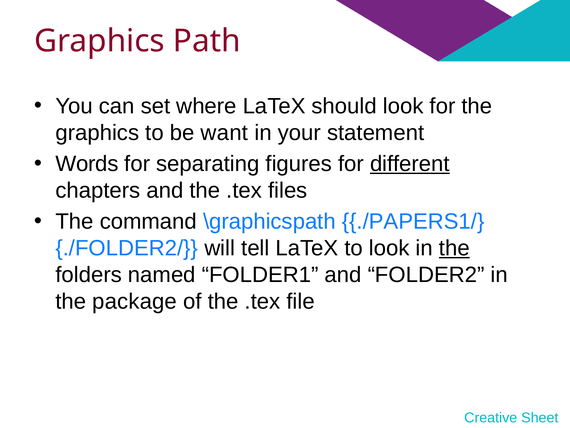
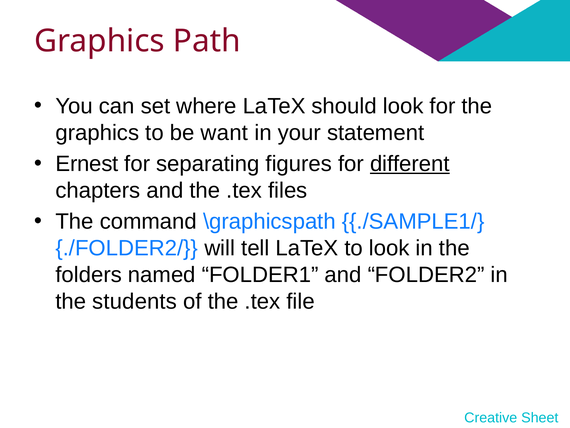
Words: Words -> Ernest
./PAPERS1/: ./PAPERS1/ -> ./SAMPLE1/
the at (454, 248) underline: present -> none
package: package -> students
